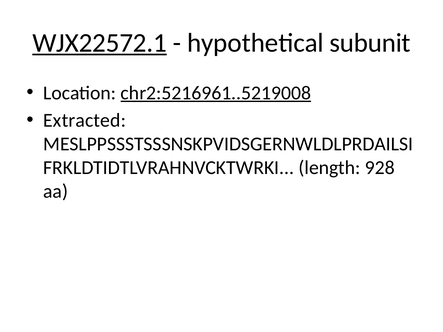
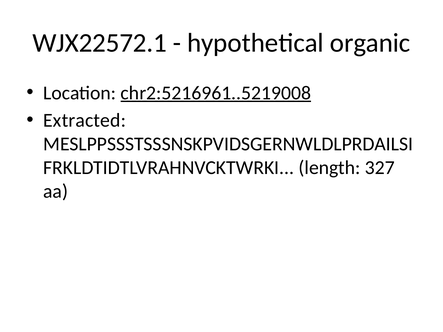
WJX22572.1 underline: present -> none
subunit: subunit -> organic
928: 928 -> 327
